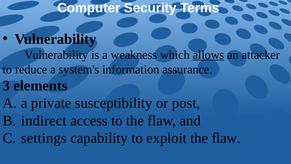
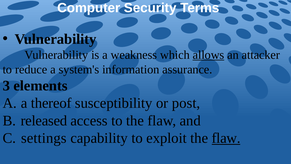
private: private -> thereof
indirect: indirect -> released
flaw at (226, 138) underline: none -> present
